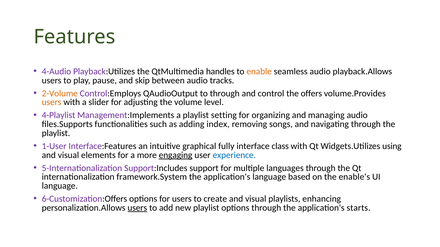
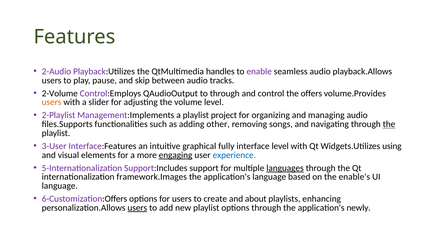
4-Audio: 4-Audio -> 2-Audio
enable colour: orange -> purple
2-Volume colour: orange -> black
4-Playlist: 4-Playlist -> 2-Playlist
setting: setting -> project
index: index -> other
the at (389, 124) underline: none -> present
1-User: 1-User -> 3-User
interface class: class -> level
languages underline: none -> present
framework.System: framework.System -> framework.Images
create and visual: visual -> about
starts: starts -> newly
